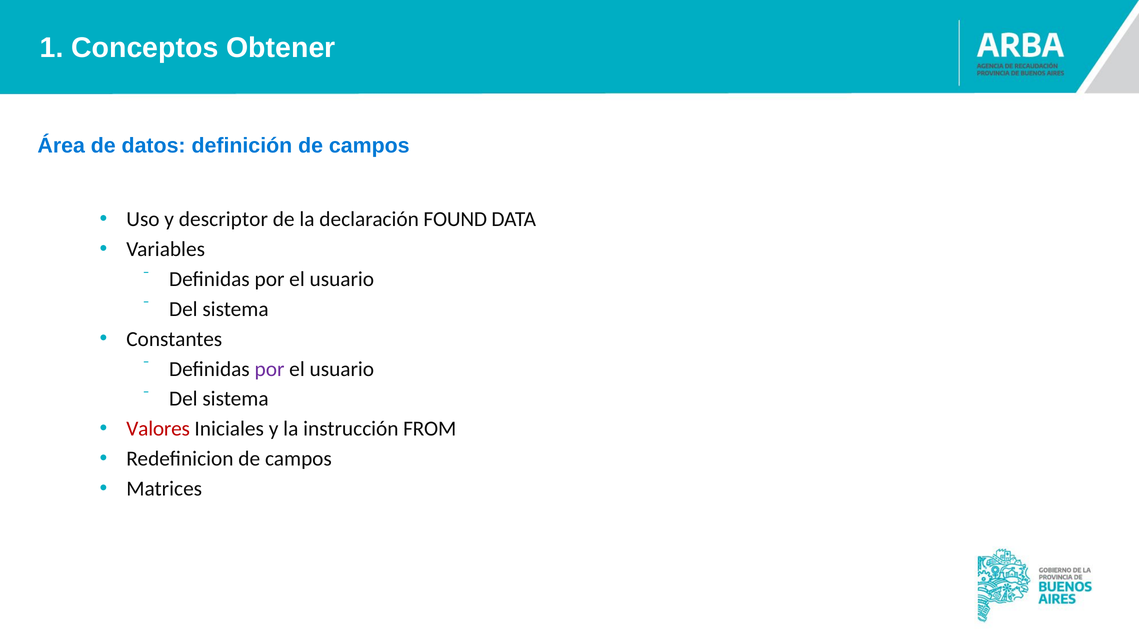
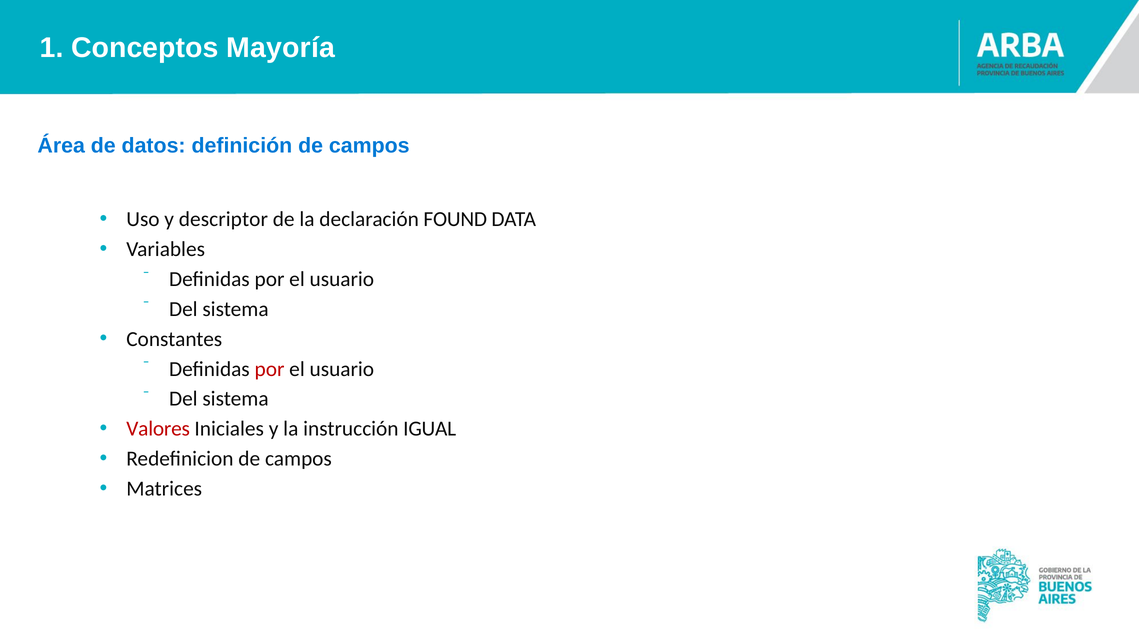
Obtener: Obtener -> Mayoría
por at (269, 369) colour: purple -> red
FROM: FROM -> IGUAL
